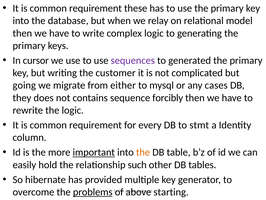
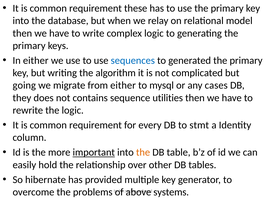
In cursor: cursor -> either
sequences colour: purple -> blue
customer: customer -> algorithm
forcibly: forcibly -> utilities
such: such -> over
problems underline: present -> none
starting: starting -> systems
